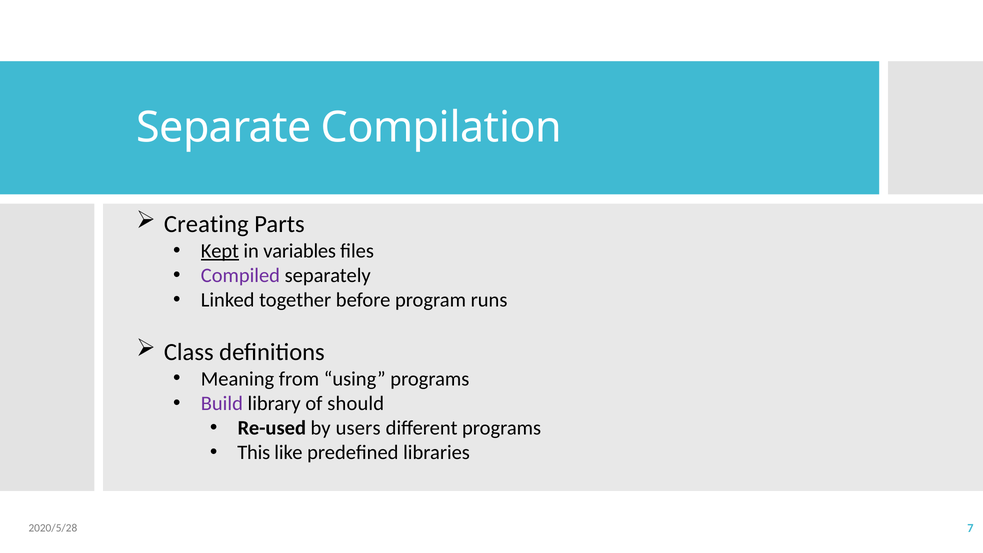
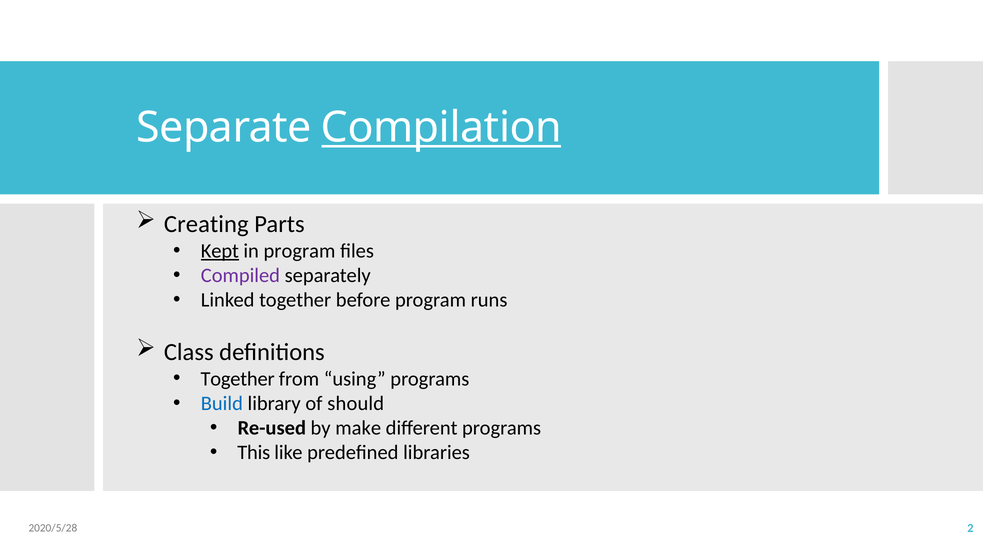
Compilation underline: none -> present
in variables: variables -> program
Meaning at (238, 379): Meaning -> Together
Build colour: purple -> blue
users: users -> make
7: 7 -> 2
